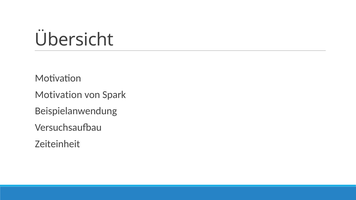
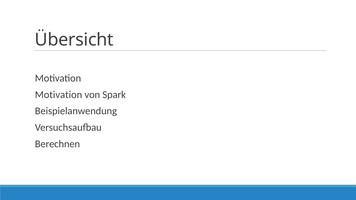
Zeiteinheit: Zeiteinheit -> Berechnen
